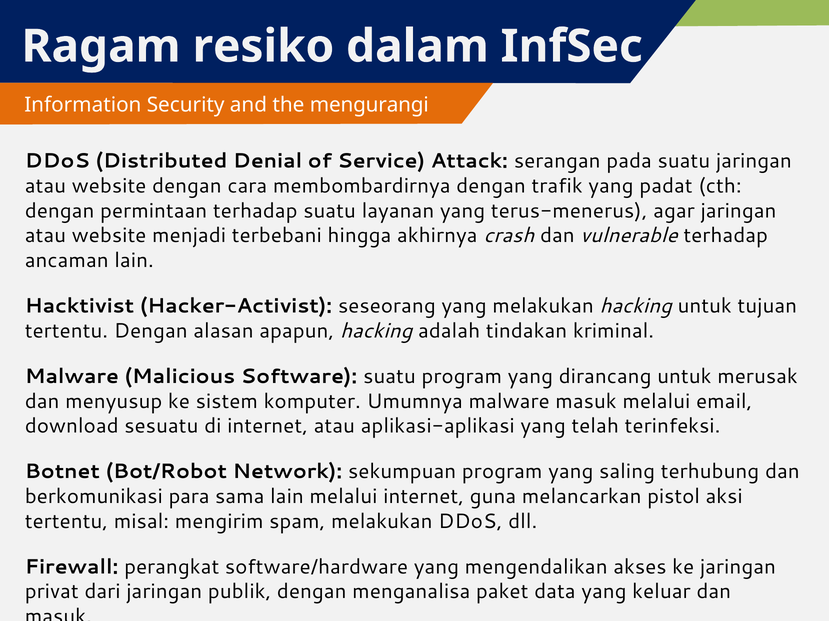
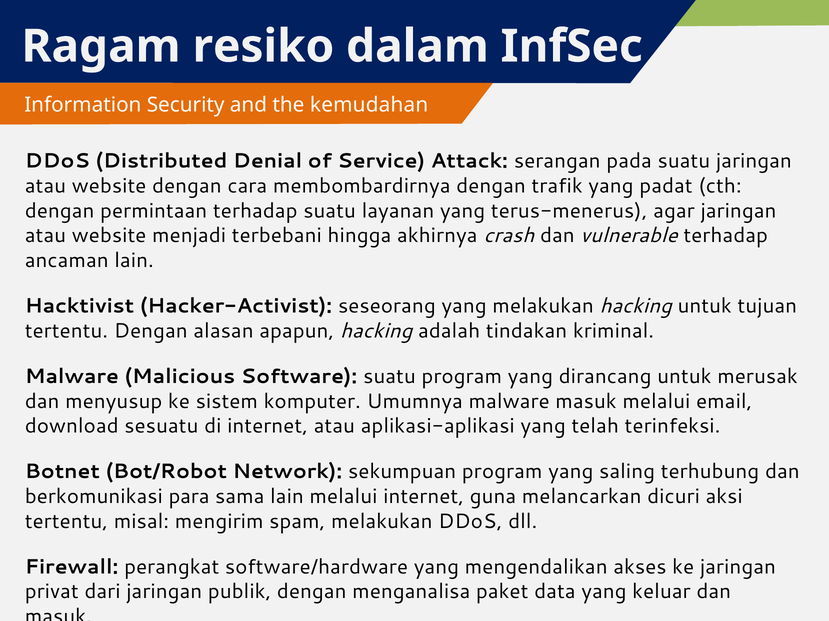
mengurangi: mengurangi -> kemudahan
pistol: pistol -> dicuri
